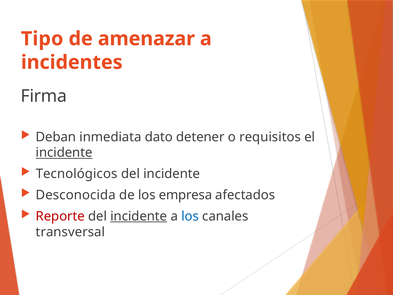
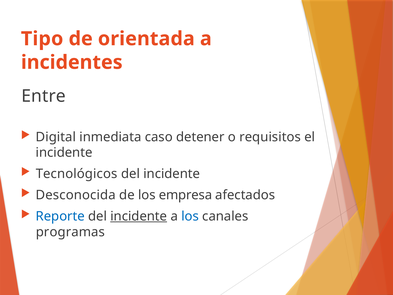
amenazar: amenazar -> orientada
Firma: Firma -> Entre
Deban: Deban -> Digital
dato: dato -> caso
incidente at (64, 153) underline: present -> none
Reporte colour: red -> blue
transversal: transversal -> programas
